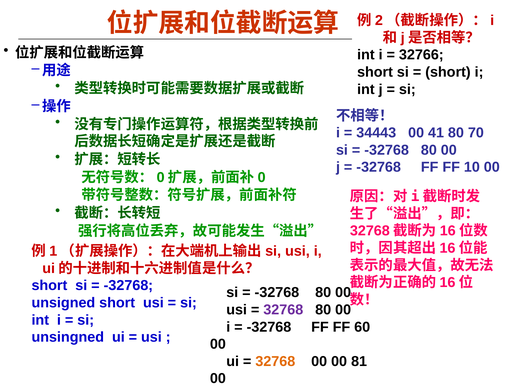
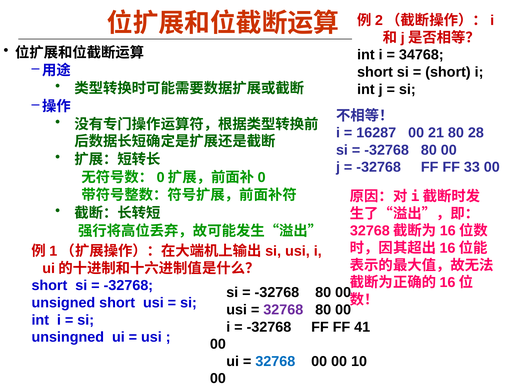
32766: 32766 -> 34768
34443: 34443 -> 16287
41: 41 -> 21
70: 70 -> 28
10: 10 -> 33
60: 60 -> 41
32768 at (275, 361) colour: orange -> blue
81: 81 -> 10
